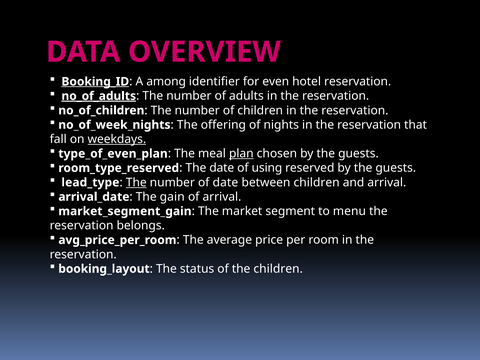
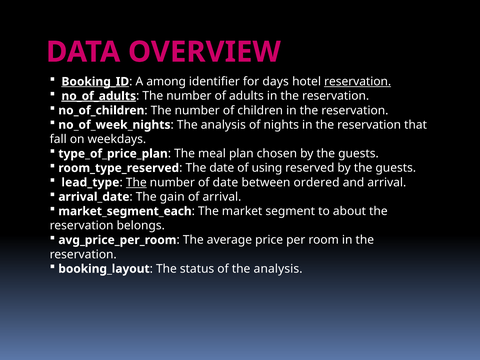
even: even -> days
reservation at (358, 82) underline: none -> present
offering at (223, 125): offering -> analysis
weekdays underline: present -> none
type_of_even_plan: type_of_even_plan -> type_of_price_plan
plan underline: present -> none
between children: children -> ordered
market_segment_gain: market_segment_gain -> market_segment_each
menu: menu -> about
of the children: children -> analysis
